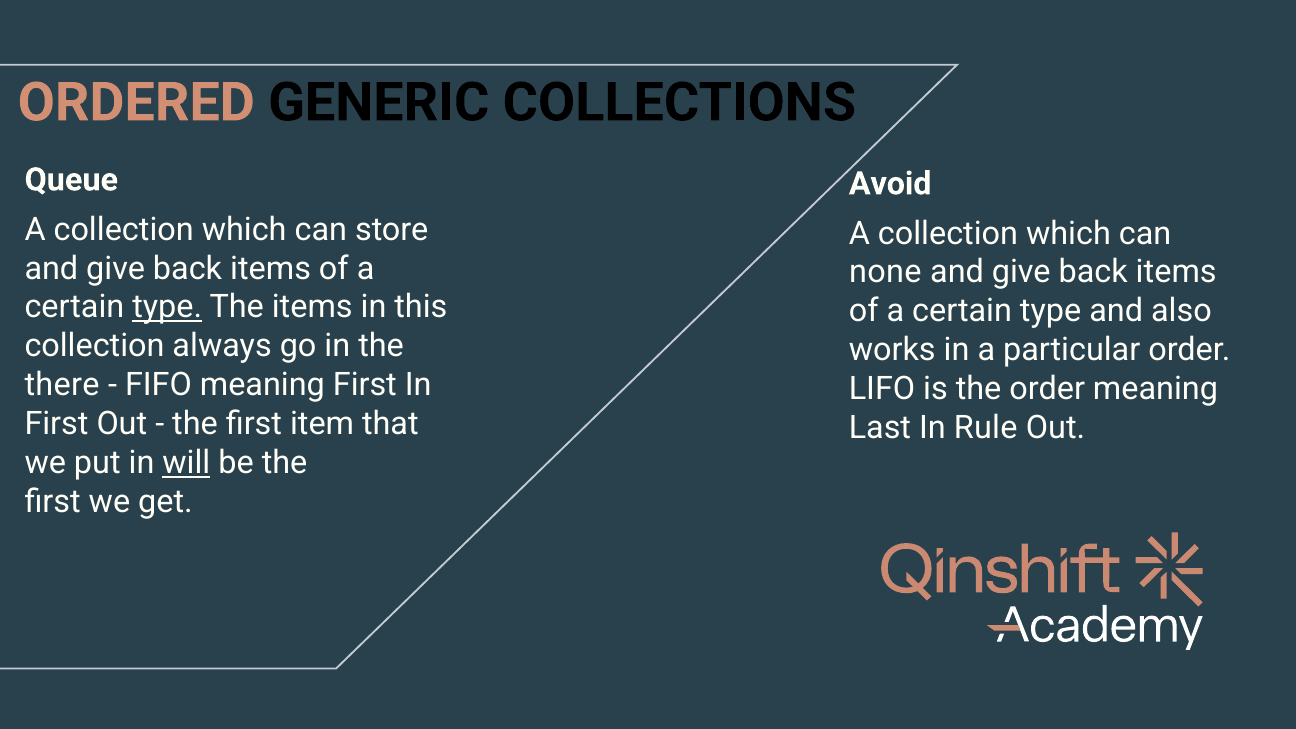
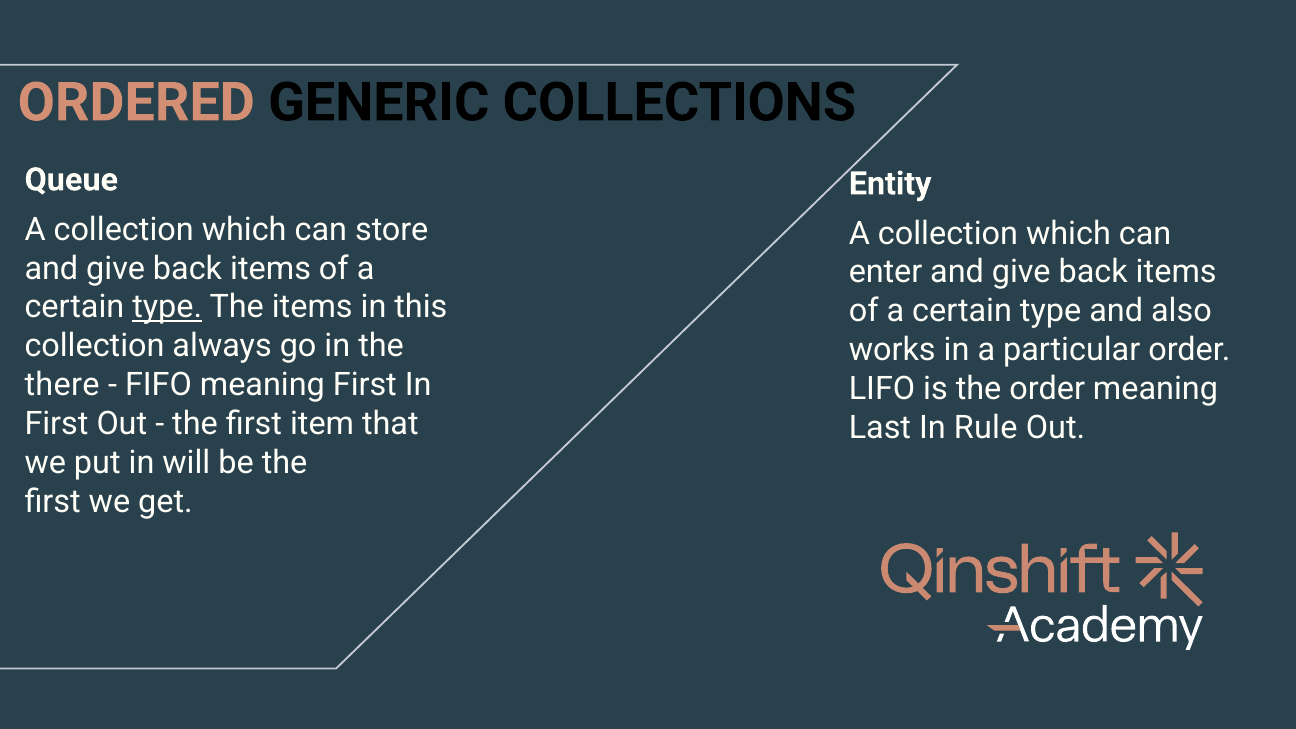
Avoid: Avoid -> Entity
none: none -> enter
will underline: present -> none
